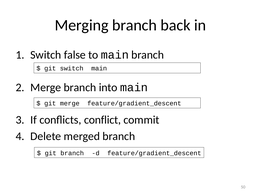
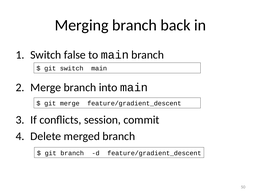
conflict: conflict -> session
